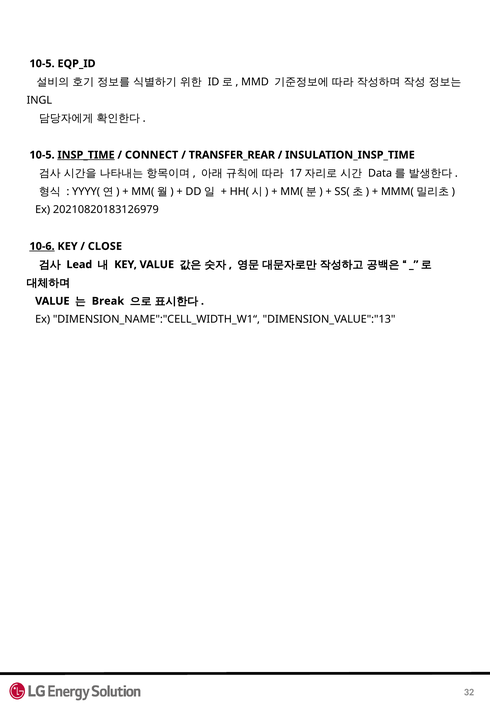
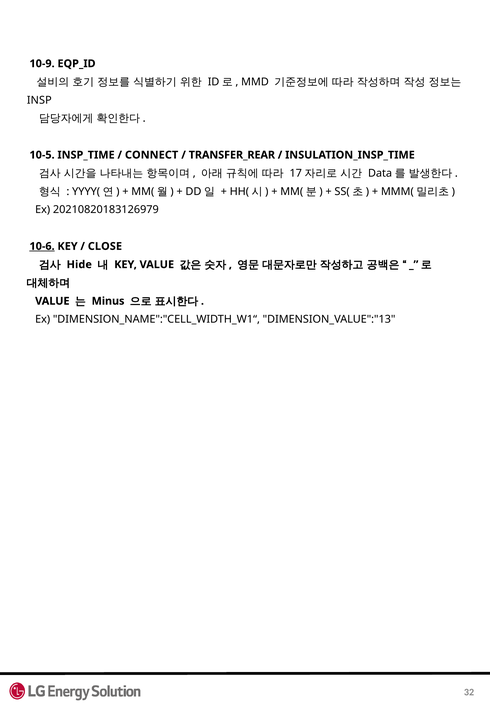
10-5 at (42, 64): 10-5 -> 10-9
INGL: INGL -> INSP
INSP_TIME underline: present -> none
Lead: Lead -> Hide
Break: Break -> Minus
